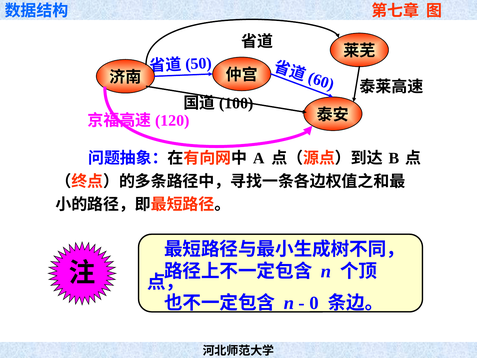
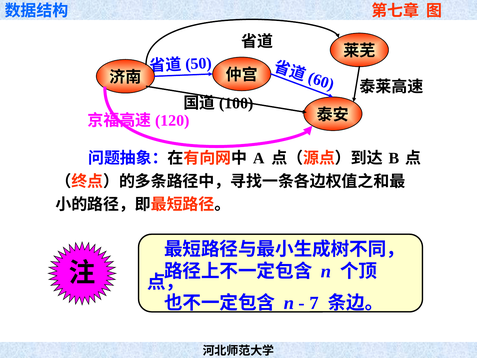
0 at (314, 303): 0 -> 7
